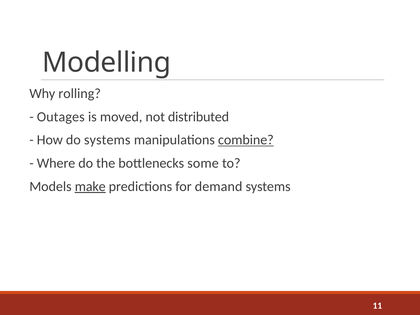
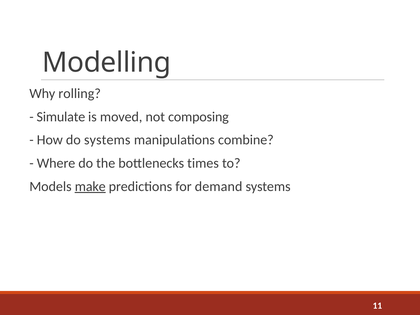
Outages: Outages -> Simulate
distributed: distributed -> composing
combine underline: present -> none
some: some -> times
